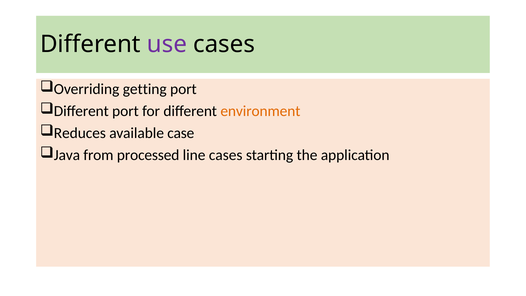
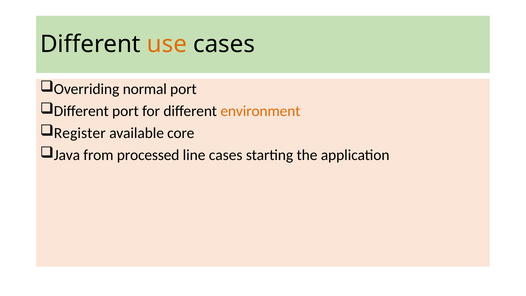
use colour: purple -> orange
getting: getting -> normal
Reduces: Reduces -> Register
case: case -> core
